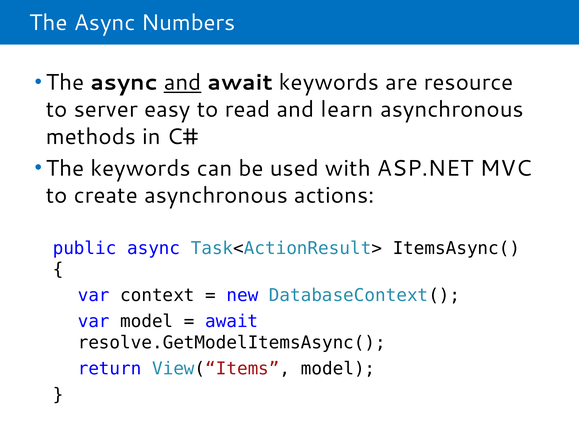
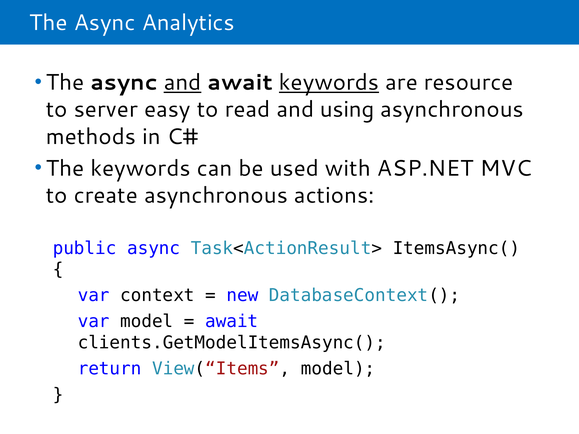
Numbers: Numbers -> Analytics
keywords at (329, 83) underline: none -> present
learn: learn -> using
resolve.GetModelItemsAsync(: resolve.GetModelItemsAsync( -> clients.GetModelItemsAsync(
